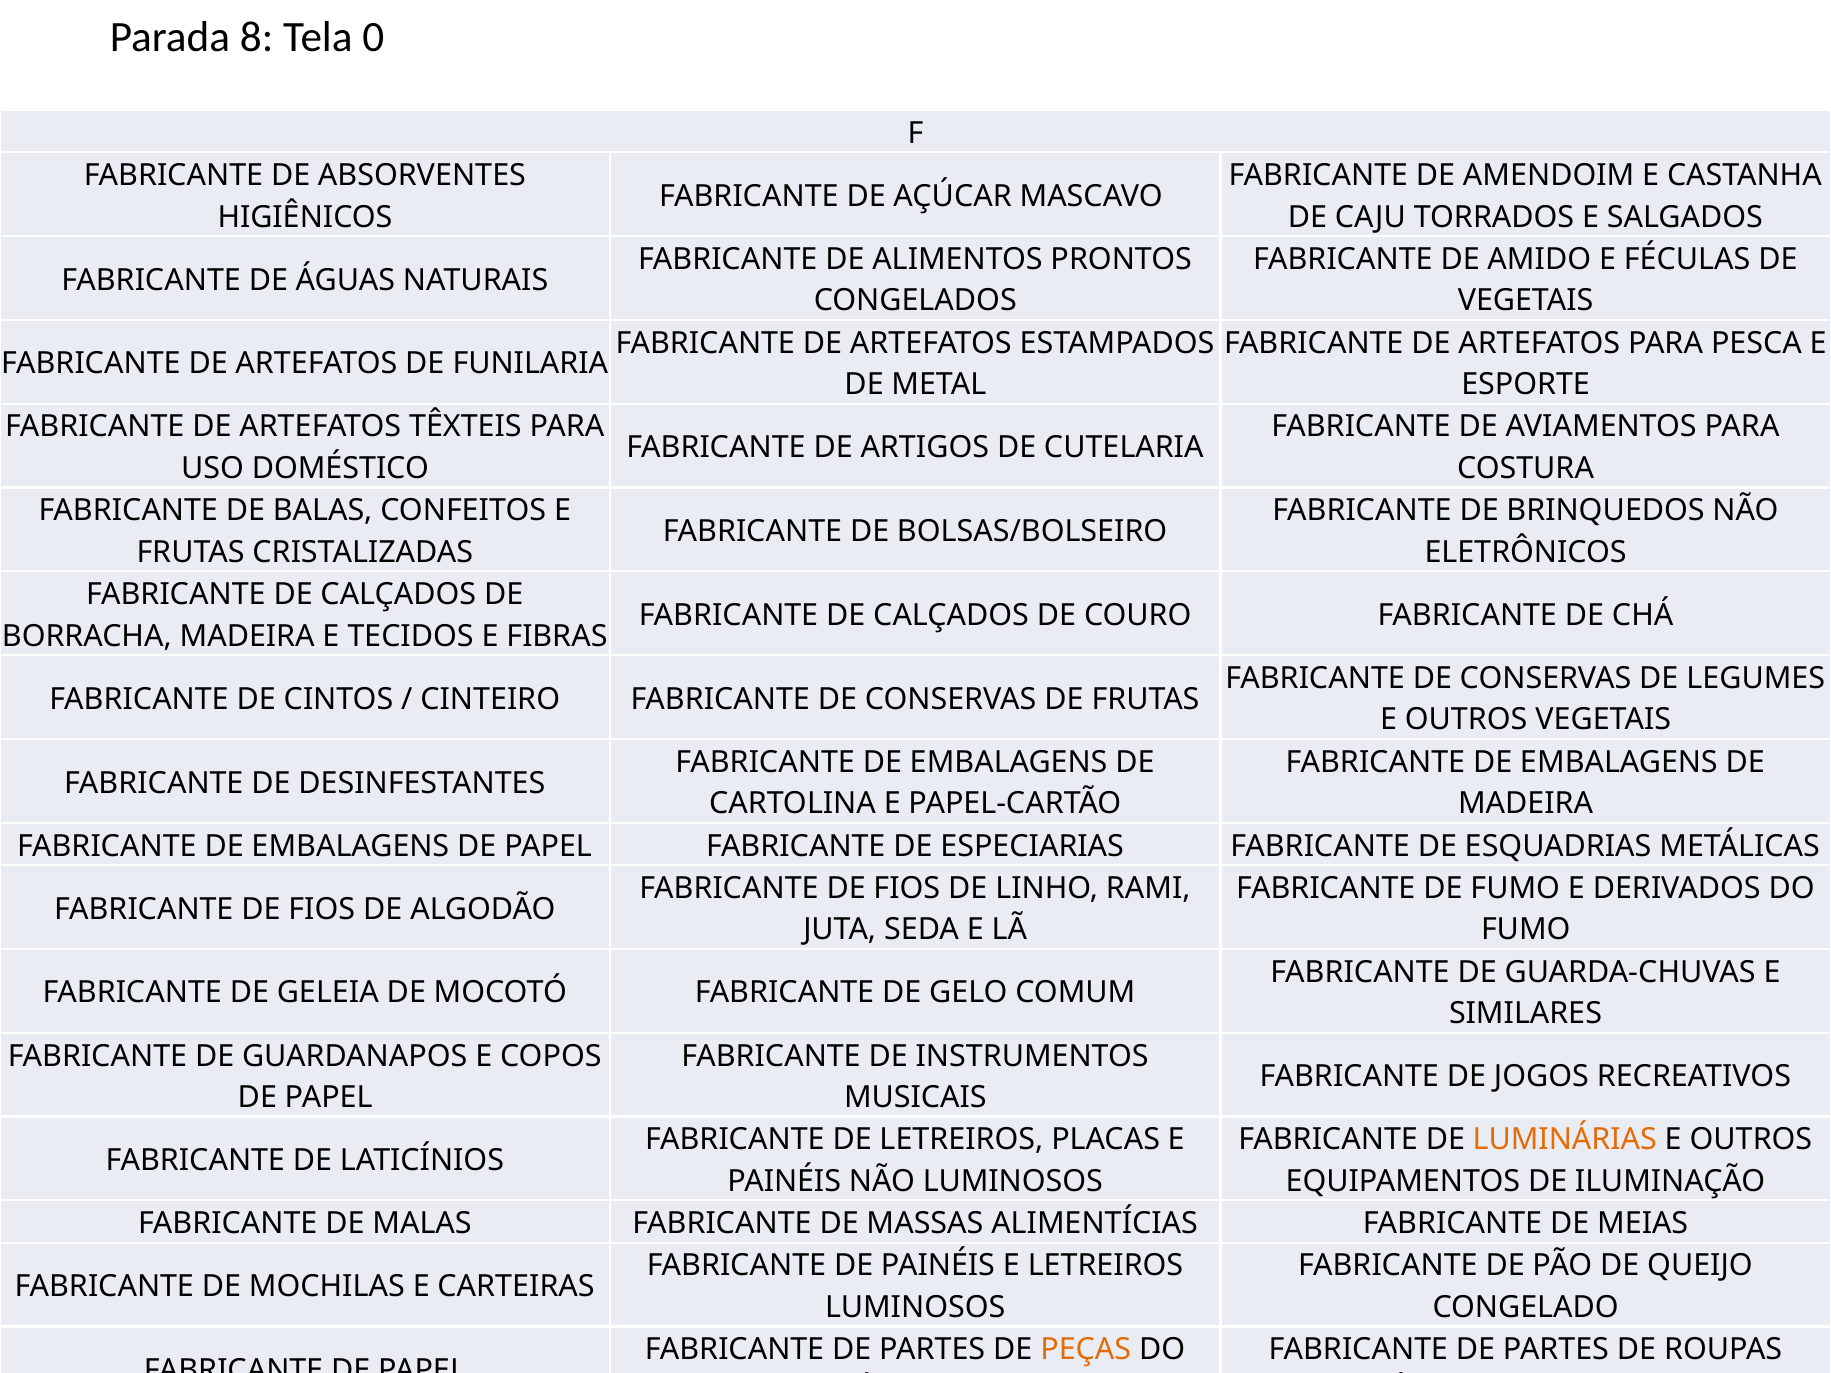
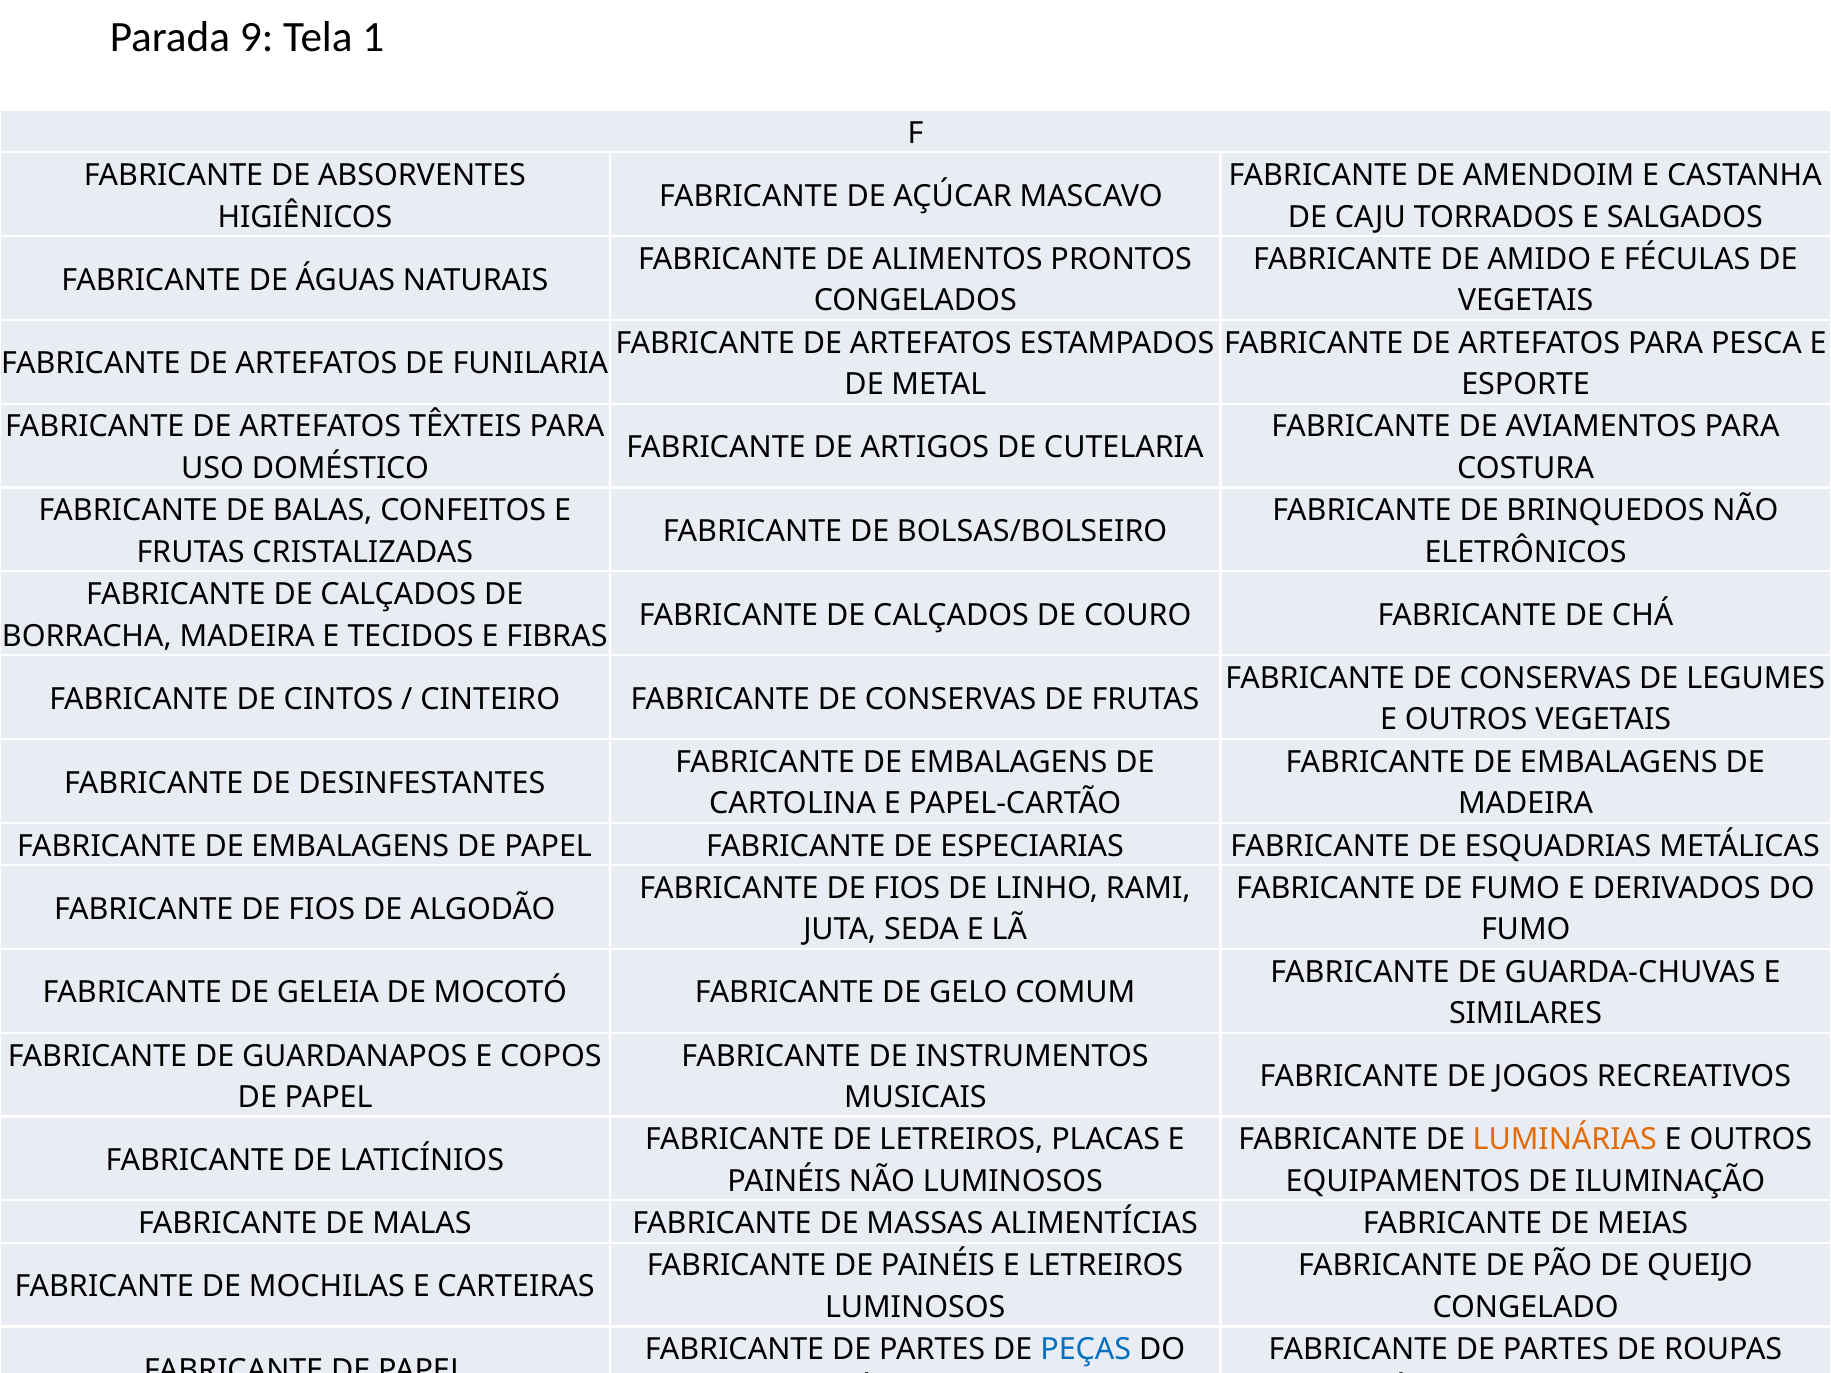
8: 8 -> 9
0: 0 -> 1
PEÇAS colour: orange -> blue
